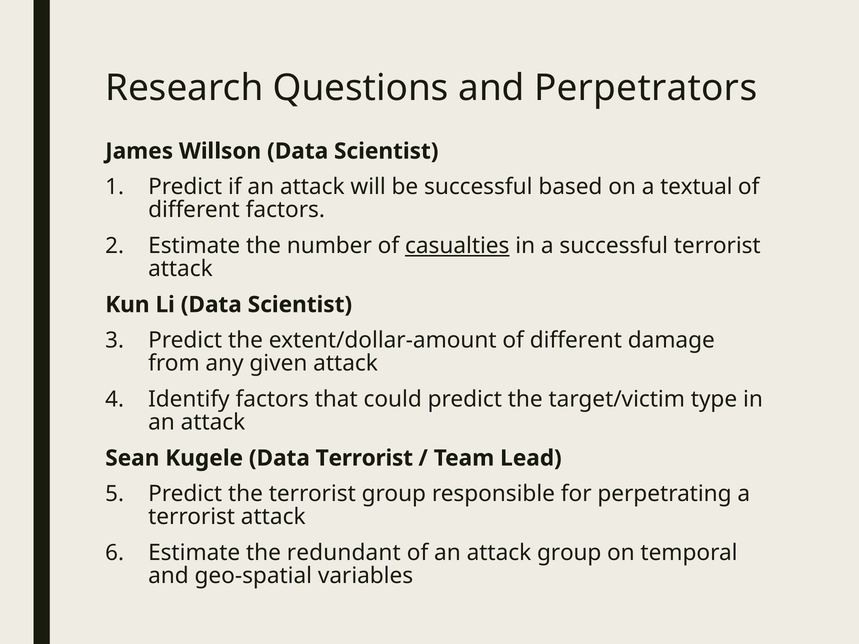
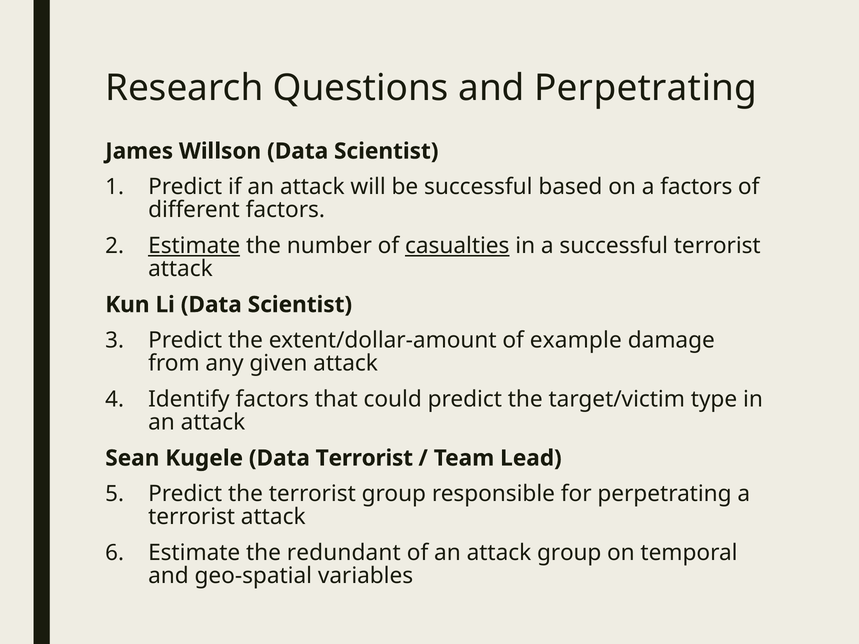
and Perpetrators: Perpetrators -> Perpetrating
a textual: textual -> factors
Estimate at (194, 246) underline: none -> present
extent/dollar-amount of different: different -> example
